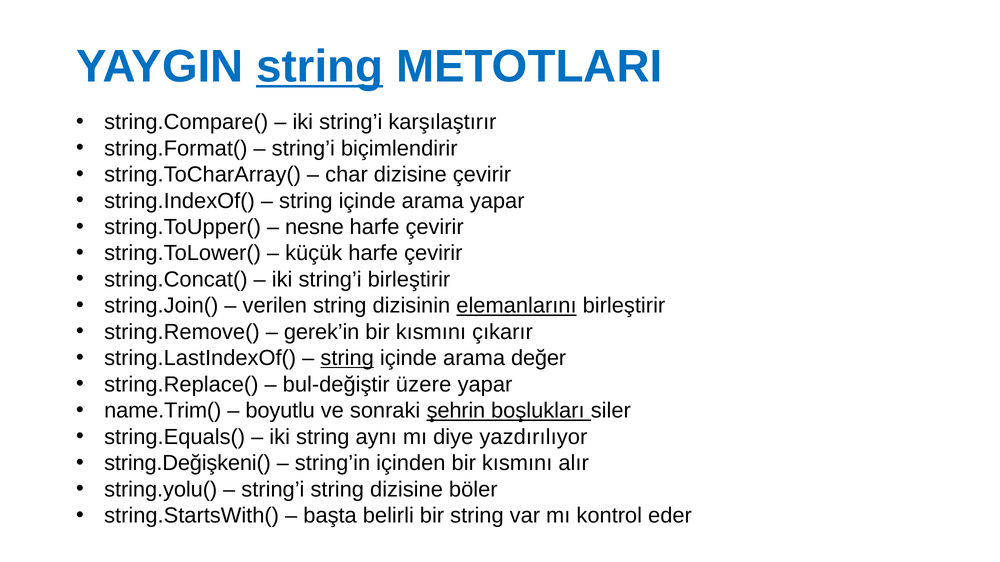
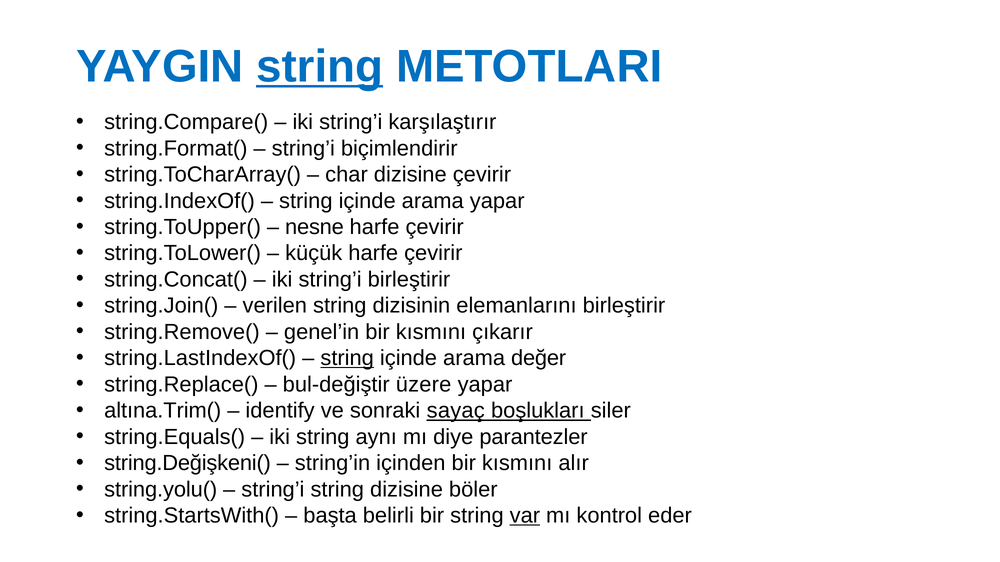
elemanlarını underline: present -> none
gerek’in: gerek’in -> genel’in
name.Trim(: name.Trim( -> altına.Trim(
boyutlu: boyutlu -> identify
şehrin: şehrin -> sayaç
yazdırılıyor: yazdırılıyor -> parantezler
var underline: none -> present
